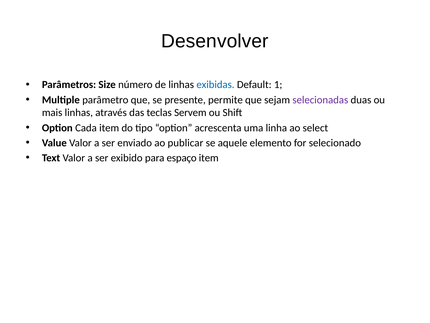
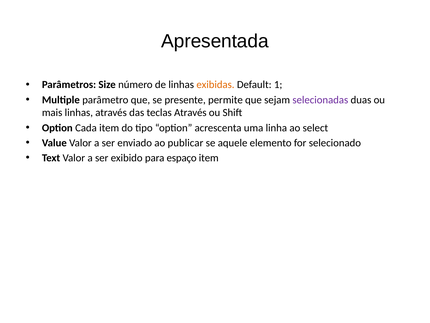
Desenvolver: Desenvolver -> Apresentada
exibidas colour: blue -> orange
teclas Servem: Servem -> Através
